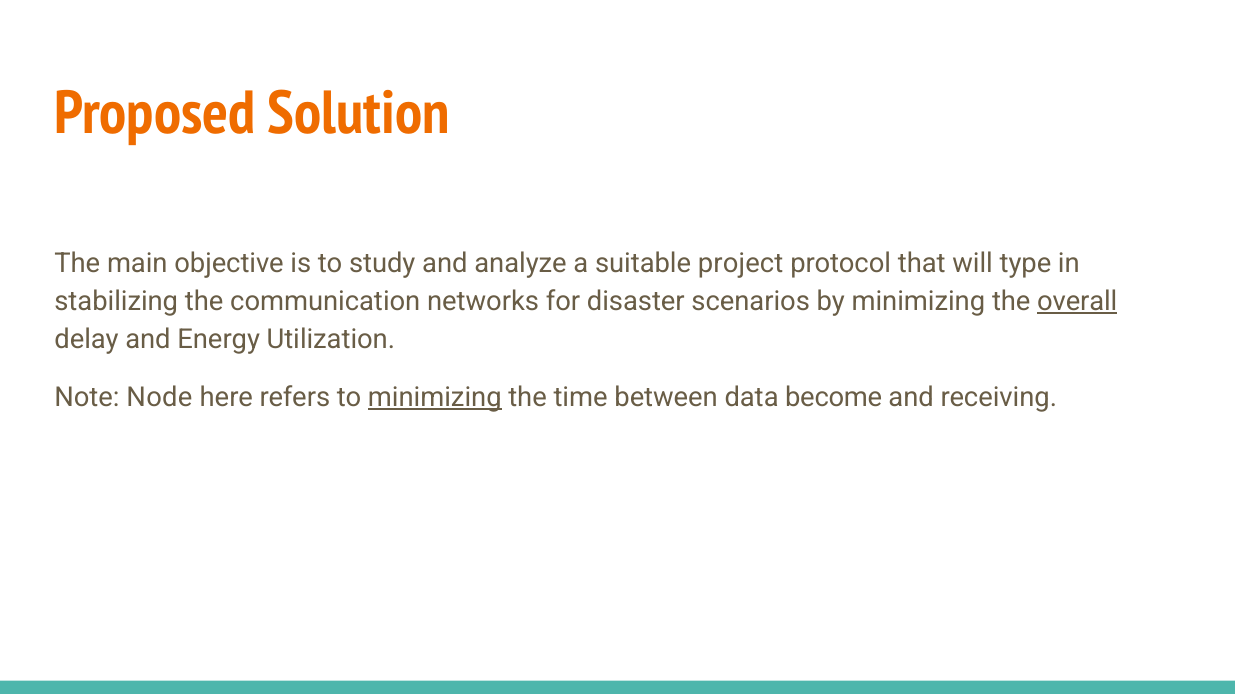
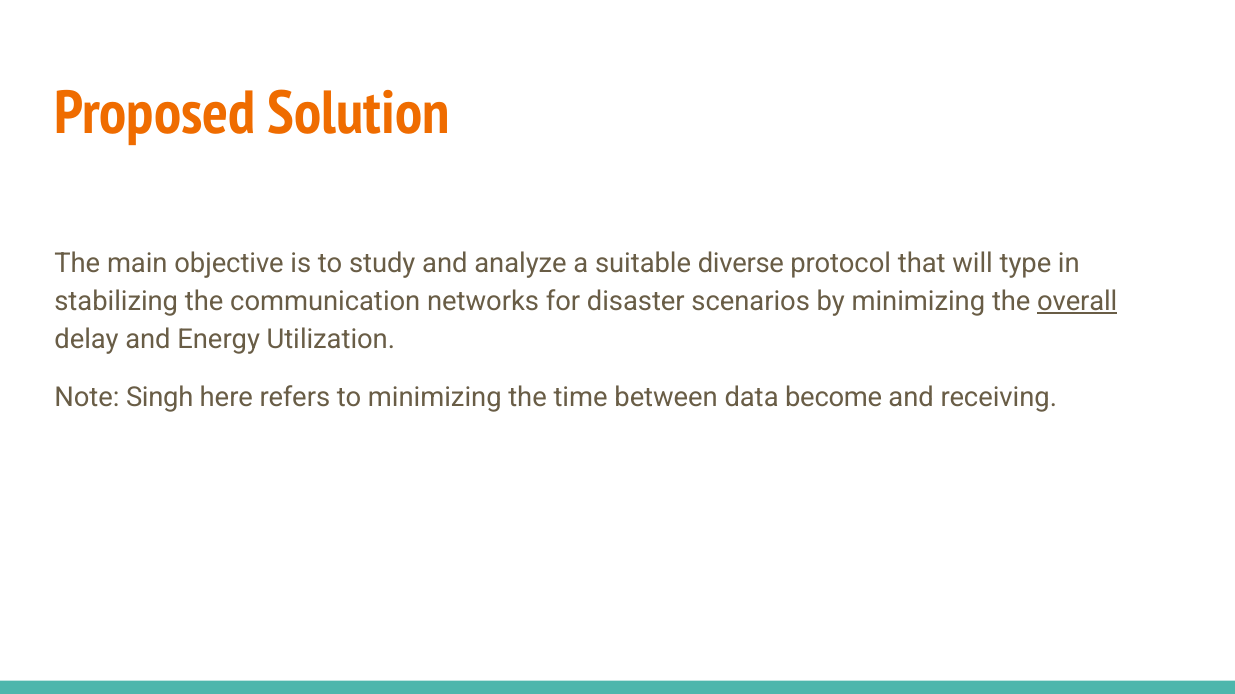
project: project -> diverse
Node: Node -> Singh
minimizing at (435, 398) underline: present -> none
